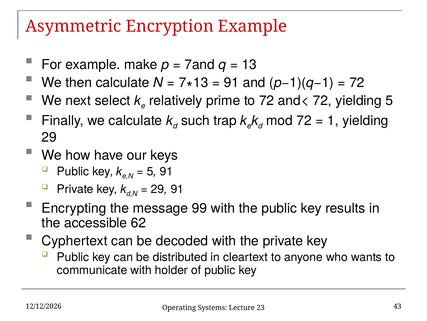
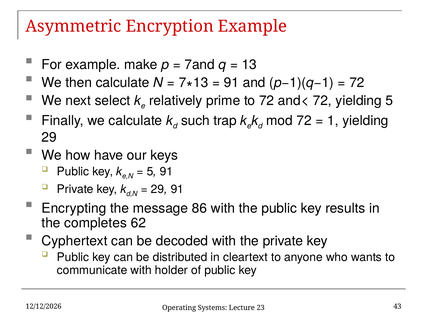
99: 99 -> 86
accessible: accessible -> completes
